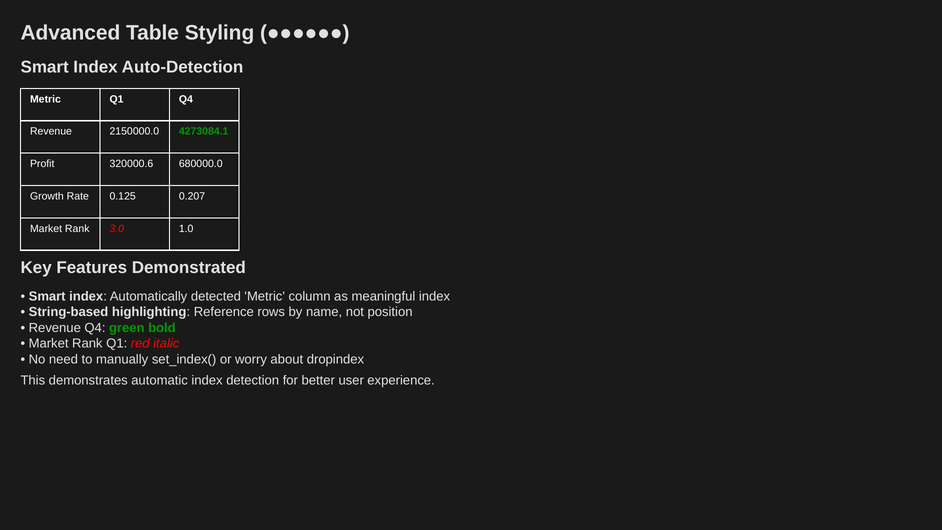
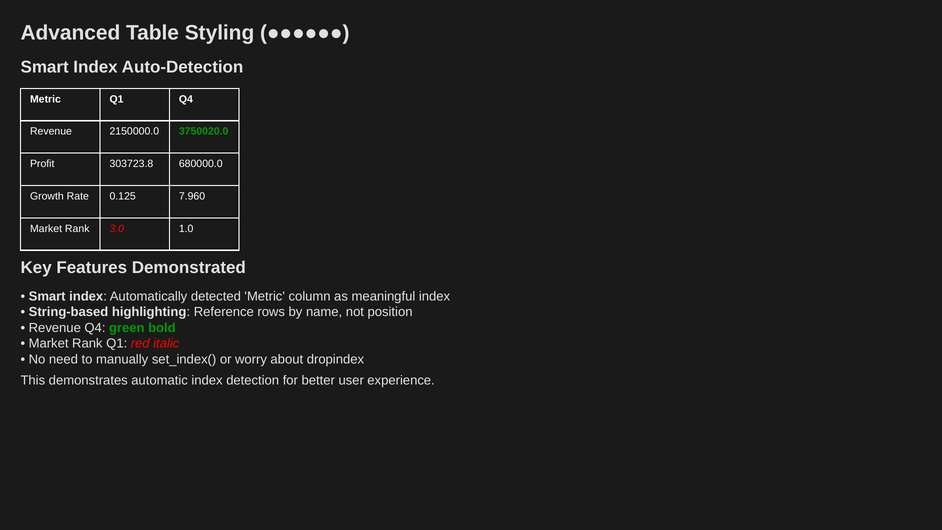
4273084.1: 4273084.1 -> 3750020.0
320000.6: 320000.6 -> 303723.8
0.207: 0.207 -> 7.960
